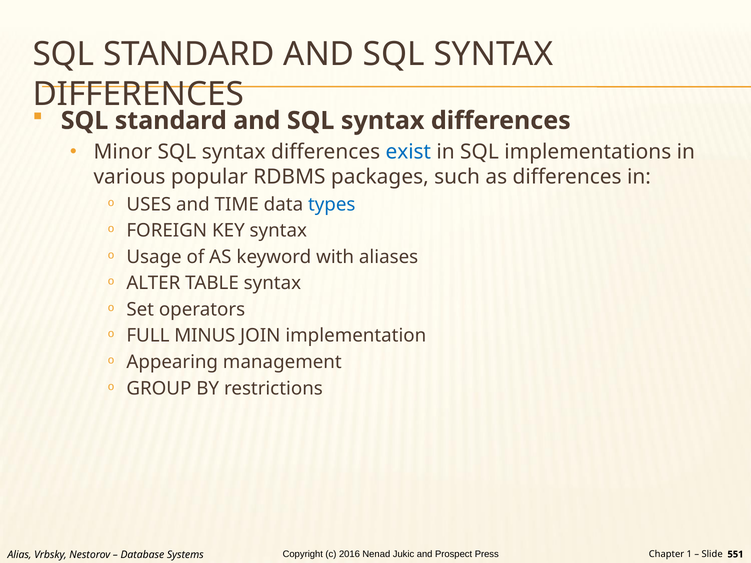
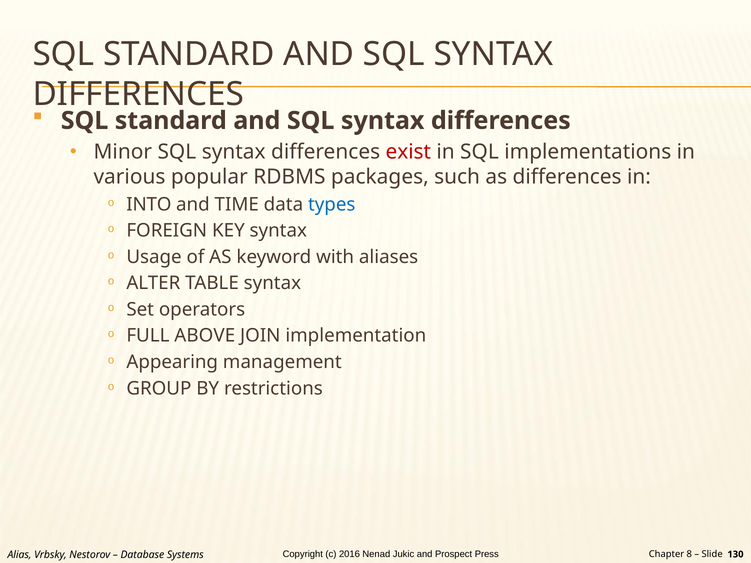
exist colour: blue -> red
USES: USES -> INTO
MINUS: MINUS -> ABOVE
1: 1 -> 8
551: 551 -> 130
